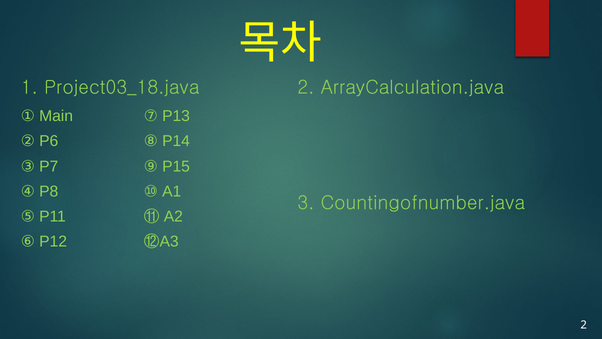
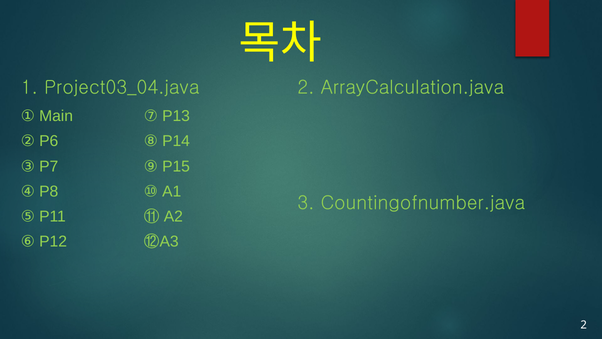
Project03_18.java: Project03_18.java -> Project03_04.java
